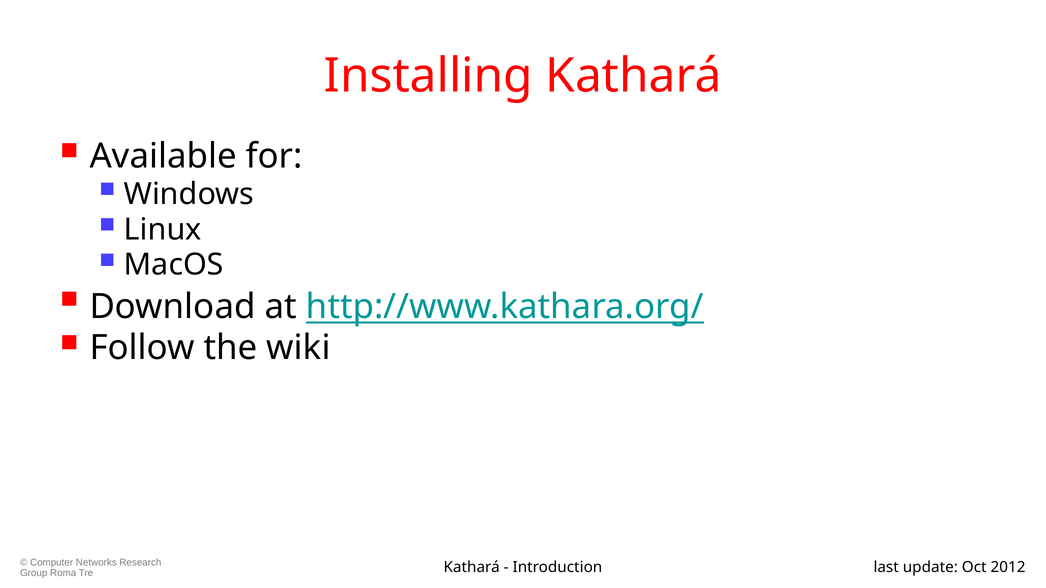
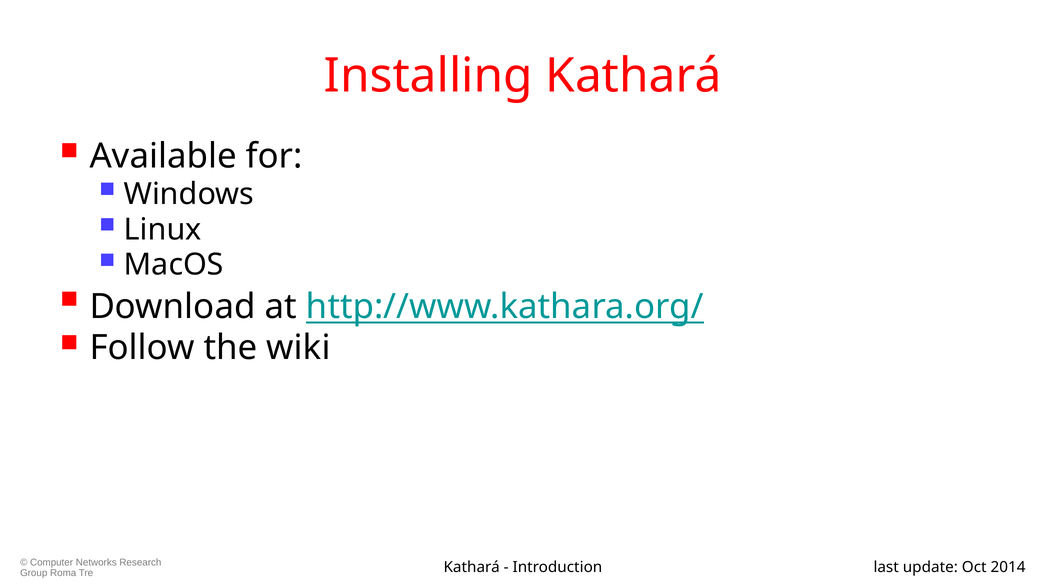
2012: 2012 -> 2014
